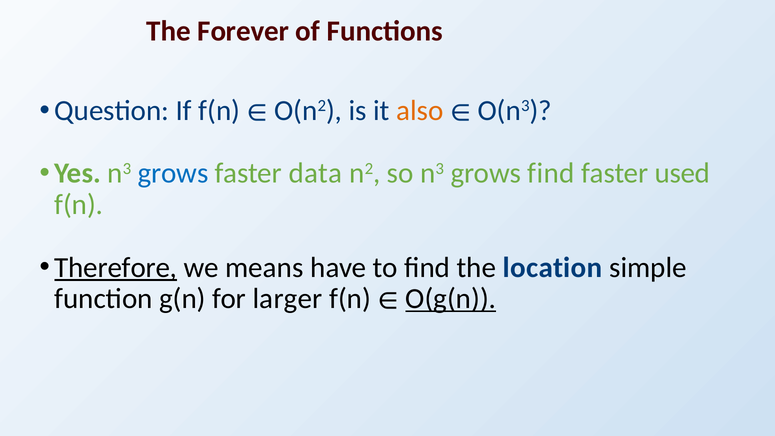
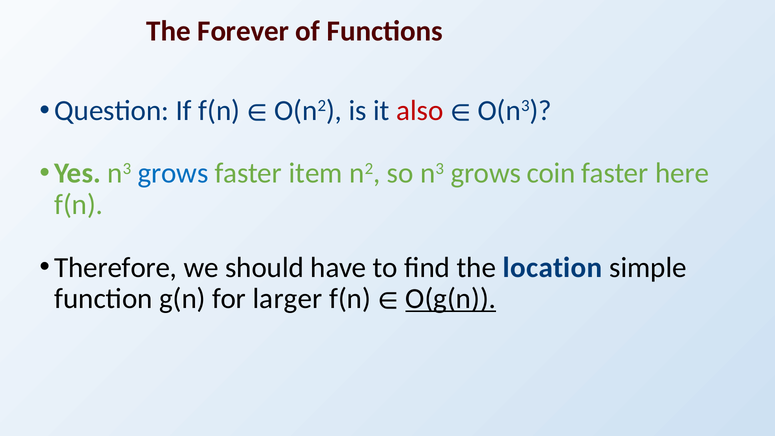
also colour: orange -> red
data: data -> item
grows find: find -> coin
used: used -> here
Therefore underline: present -> none
means: means -> should
